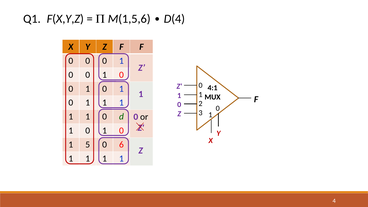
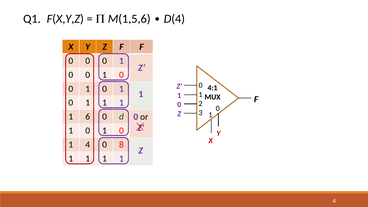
1 at (88, 117): 1 -> 6
1 5: 5 -> 4
6: 6 -> 8
